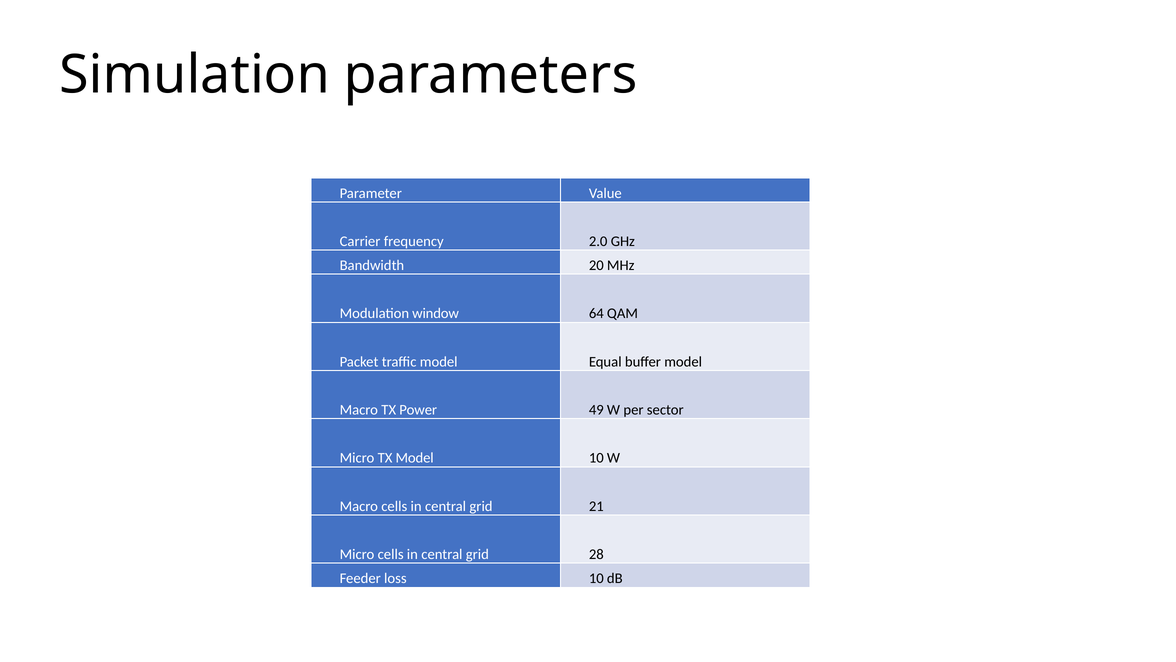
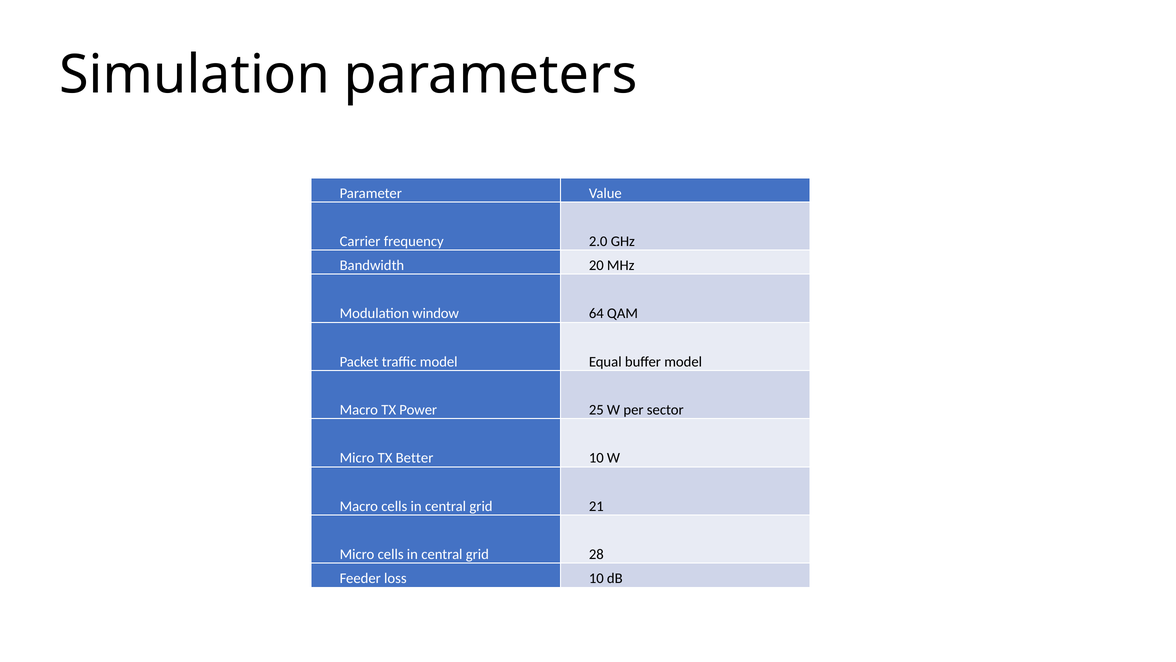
49: 49 -> 25
TX Model: Model -> Better
